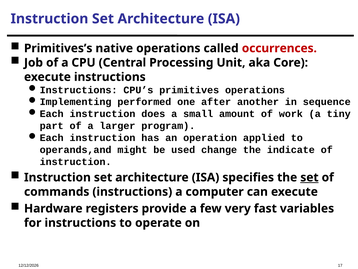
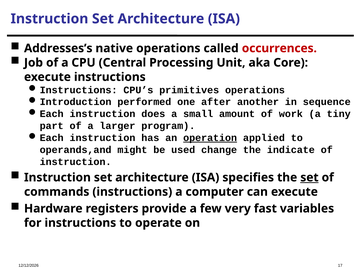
Primitives’s: Primitives’s -> Addresses’s
Implementing: Implementing -> Introduction
operation underline: none -> present
